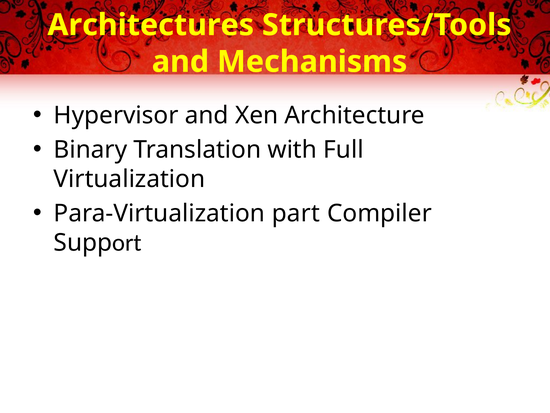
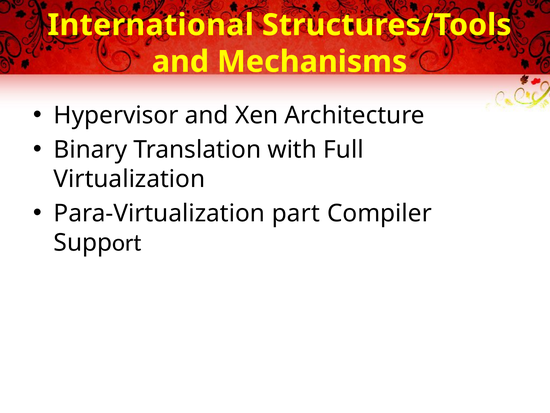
Architectures: Architectures -> International
